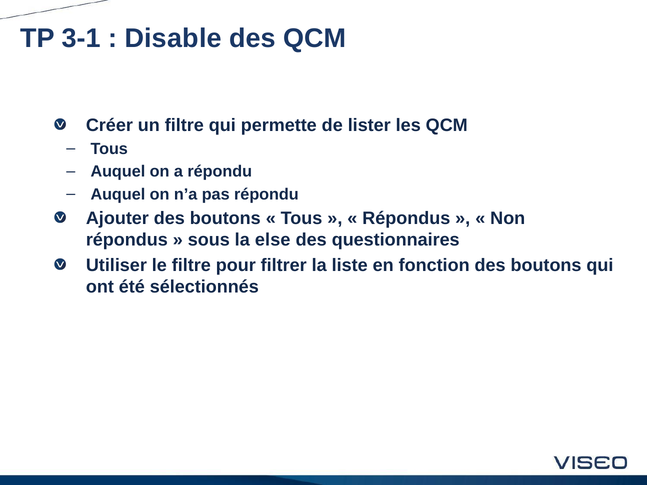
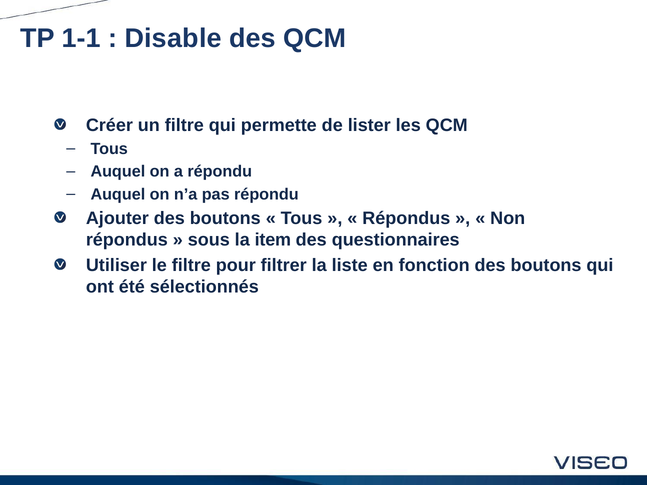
3-1: 3-1 -> 1-1
else: else -> item
